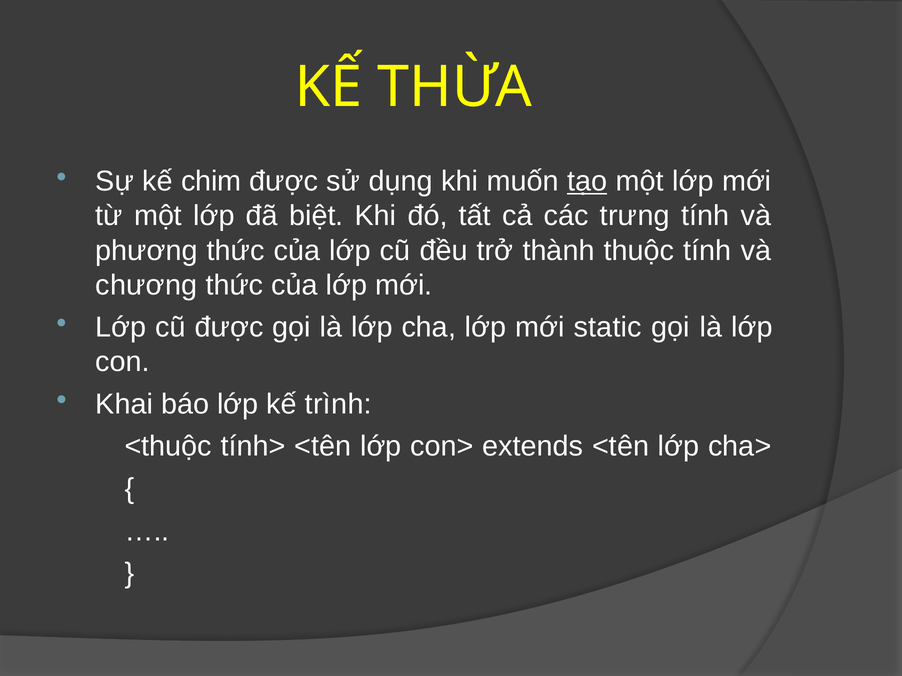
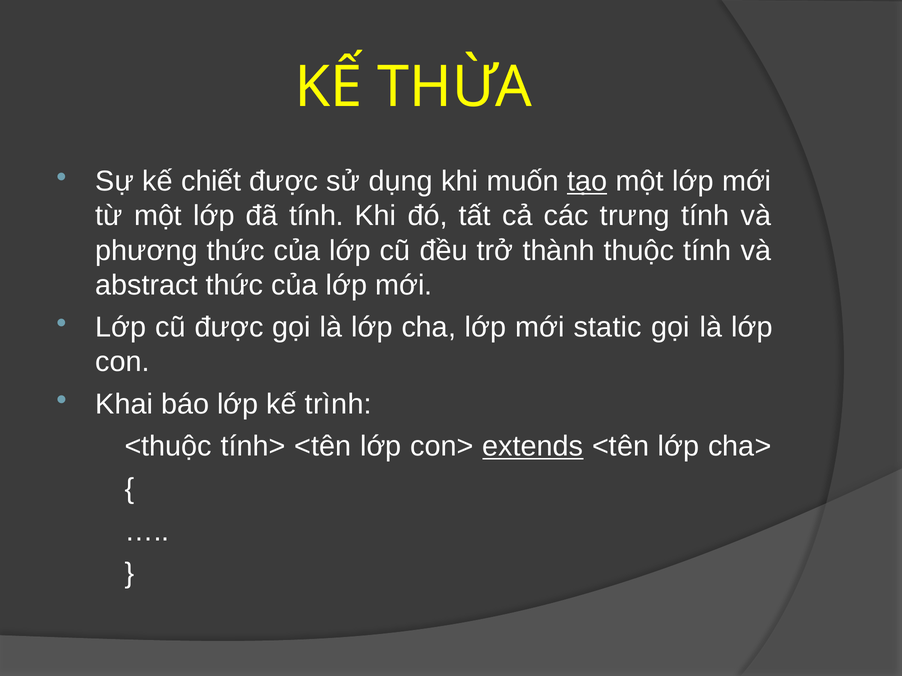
chim: chim -> chiết
đã biệt: biệt -> tính
chương: chương -> abstract
extends underline: none -> present
